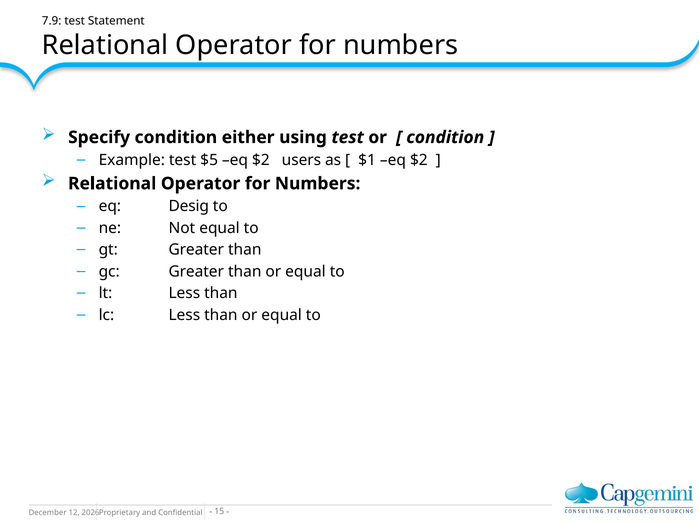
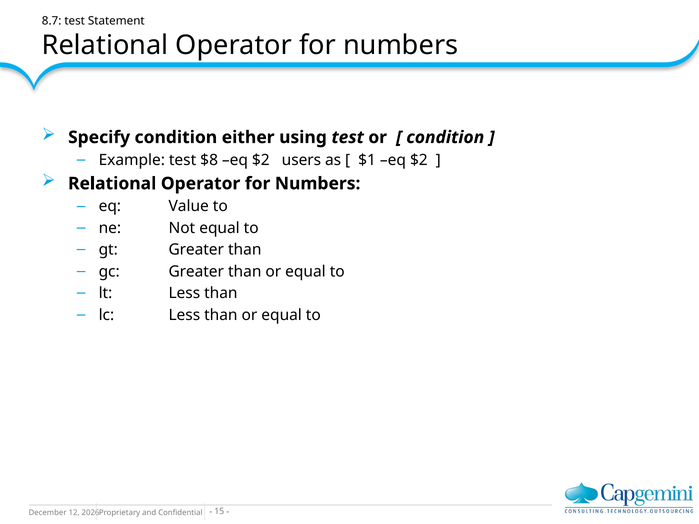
7.9: 7.9 -> 8.7
$5: $5 -> $8
Desig: Desig -> Value
